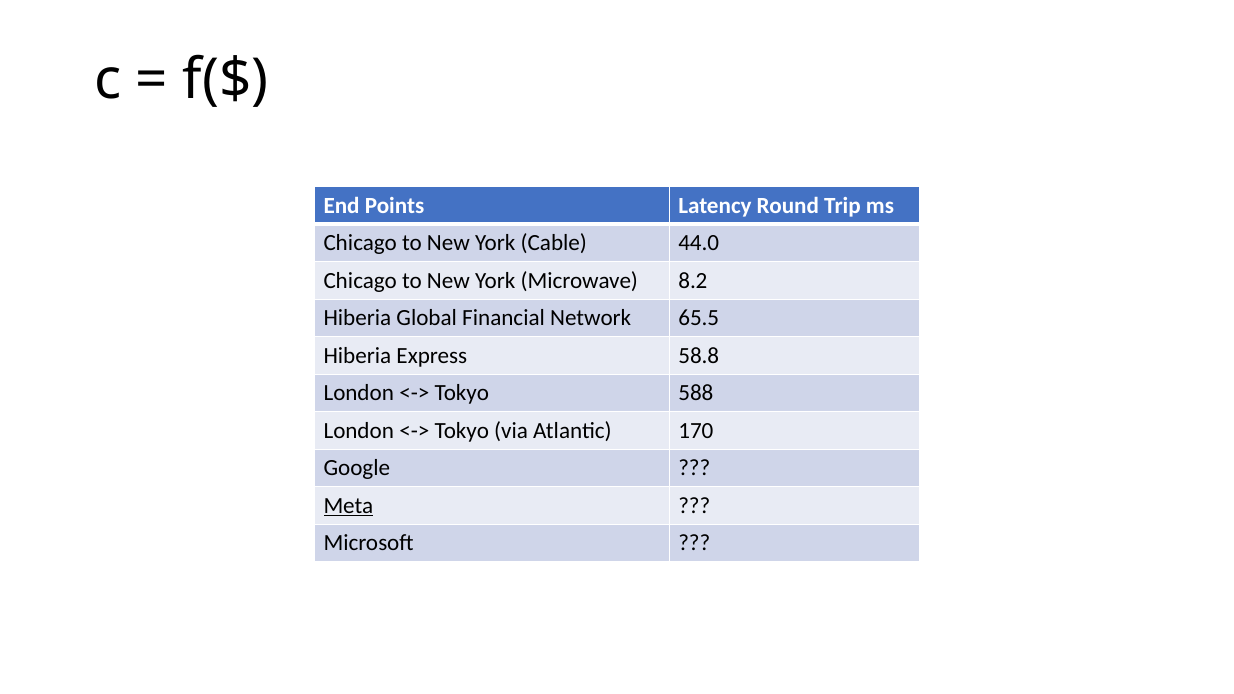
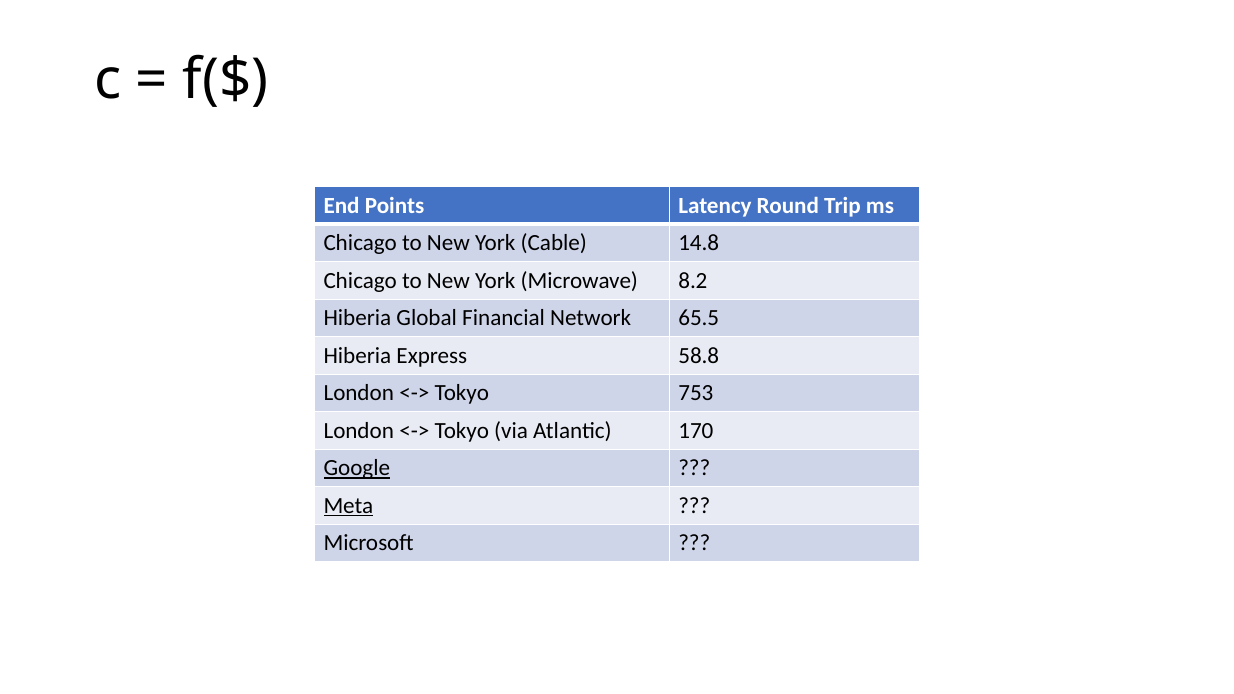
44.0: 44.0 -> 14.8
588: 588 -> 753
Google underline: none -> present
